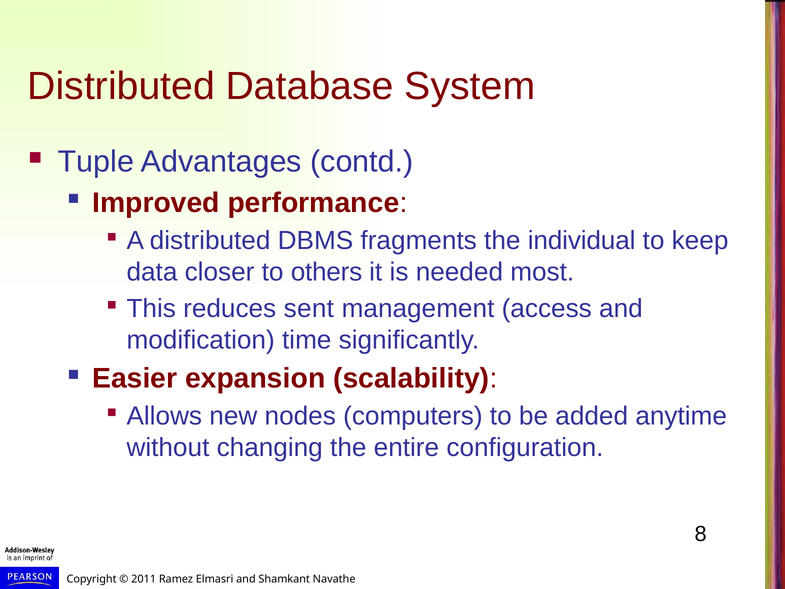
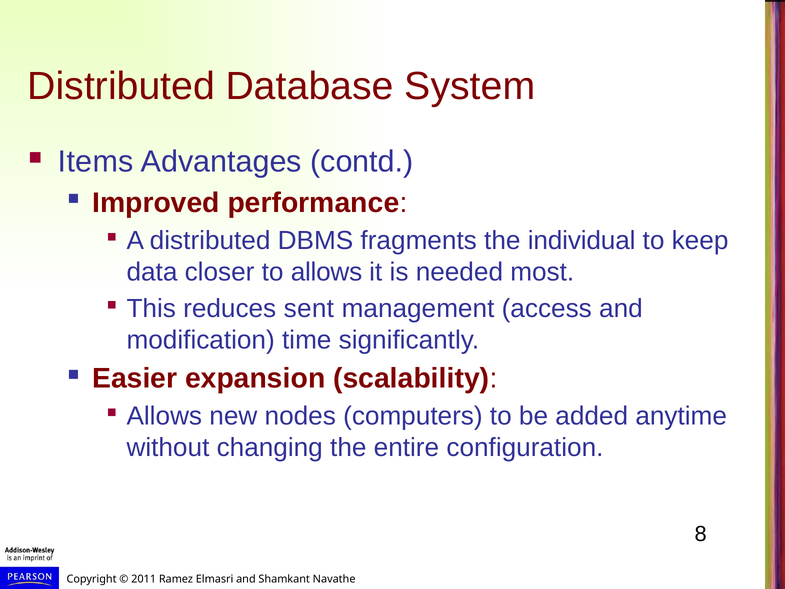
Tuple: Tuple -> Items
to others: others -> allows
